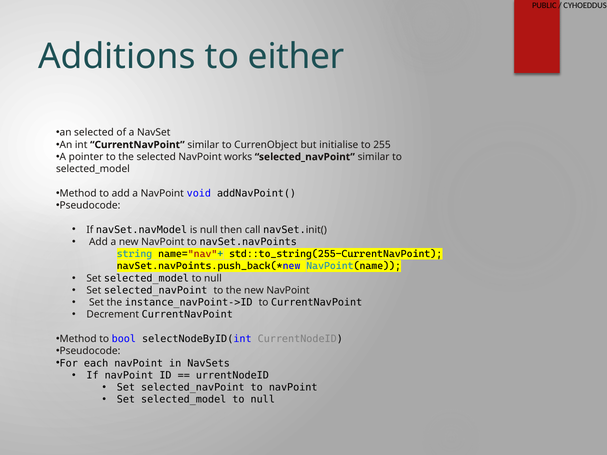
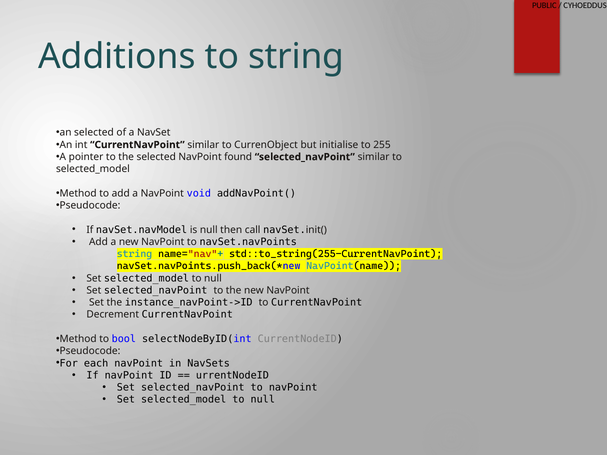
to either: either -> string
works: works -> found
